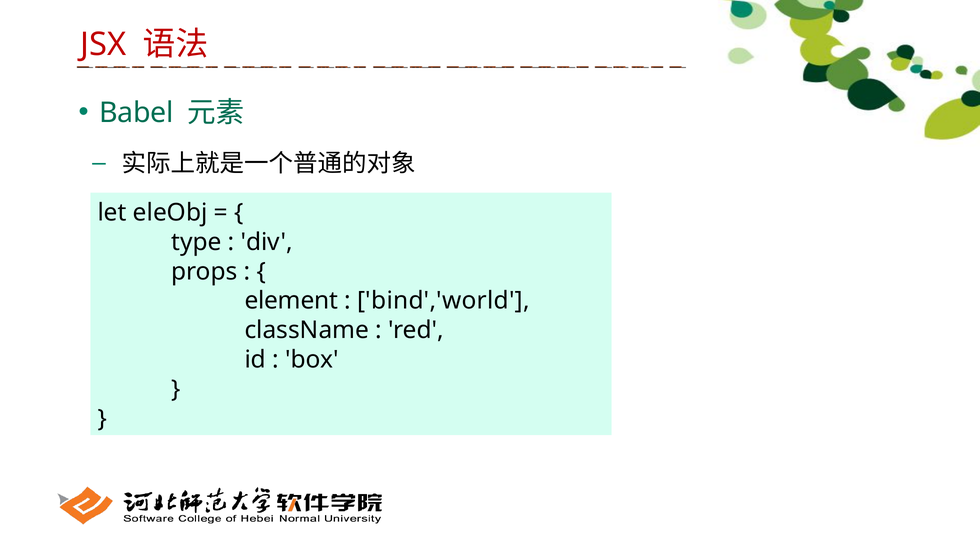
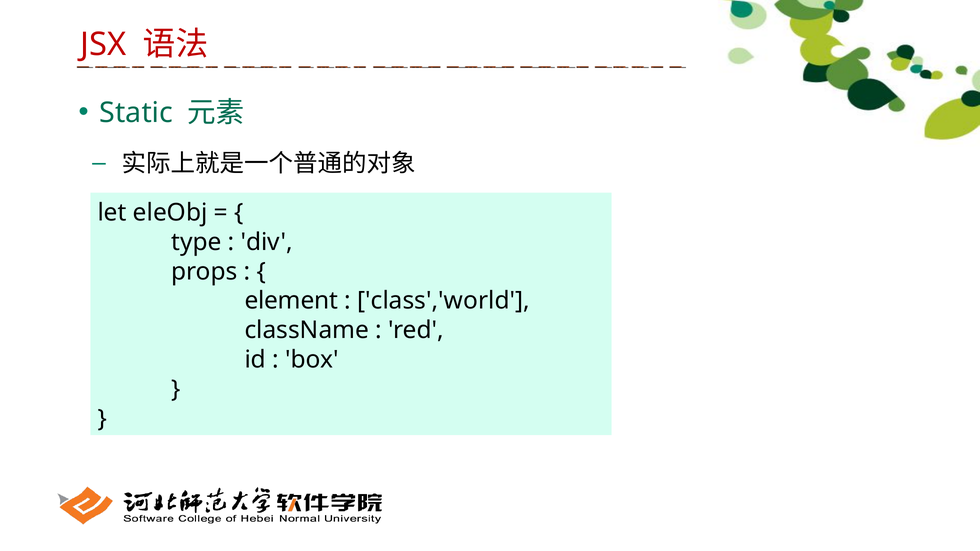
Babel: Babel -> Static
bind','world: bind','world -> class','world
